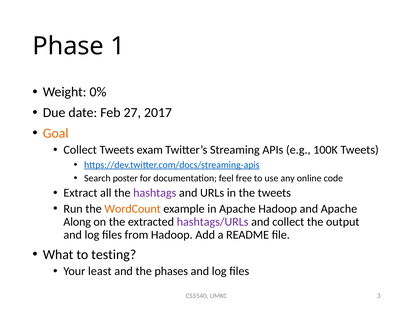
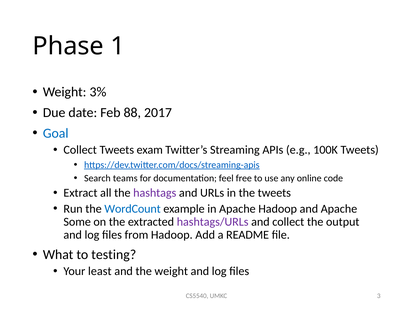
0%: 0% -> 3%
27: 27 -> 88
Goal colour: orange -> blue
poster: poster -> teams
WordCount colour: orange -> blue
Along: Along -> Some
the phases: phases -> weight
